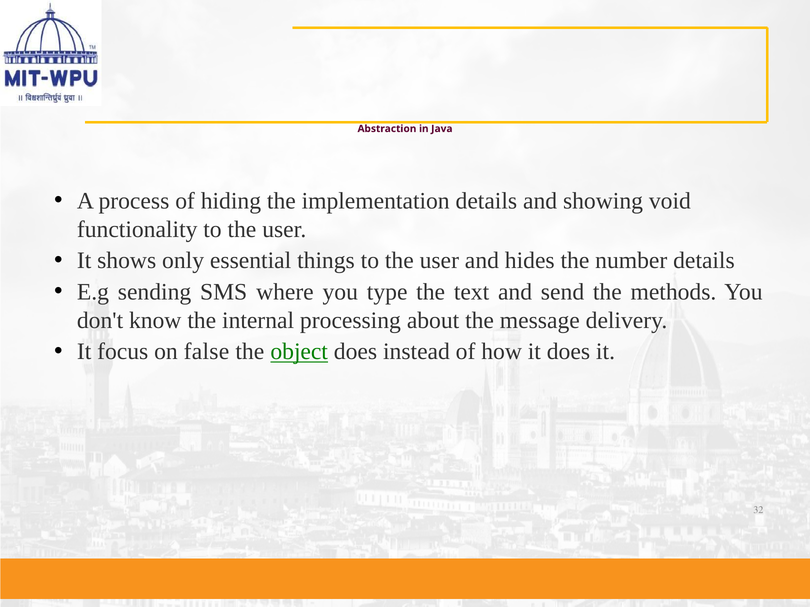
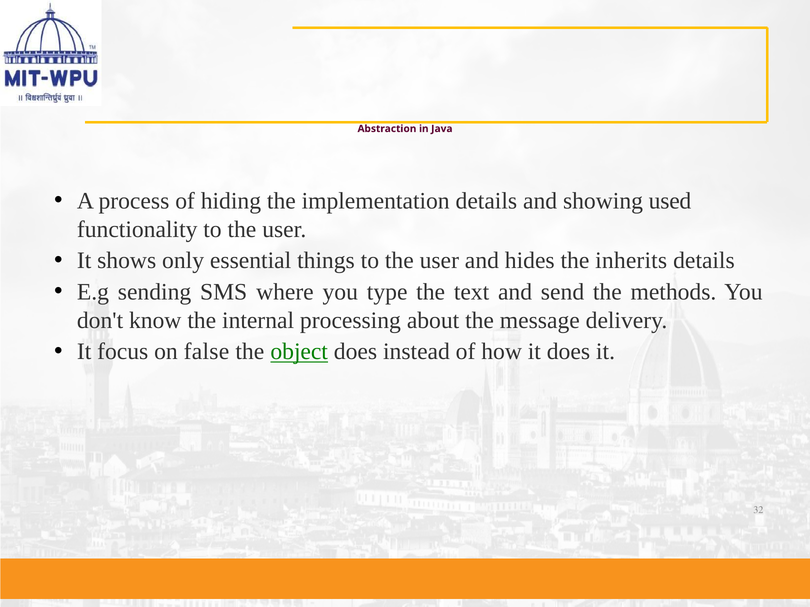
void: void -> used
number: number -> inherits
